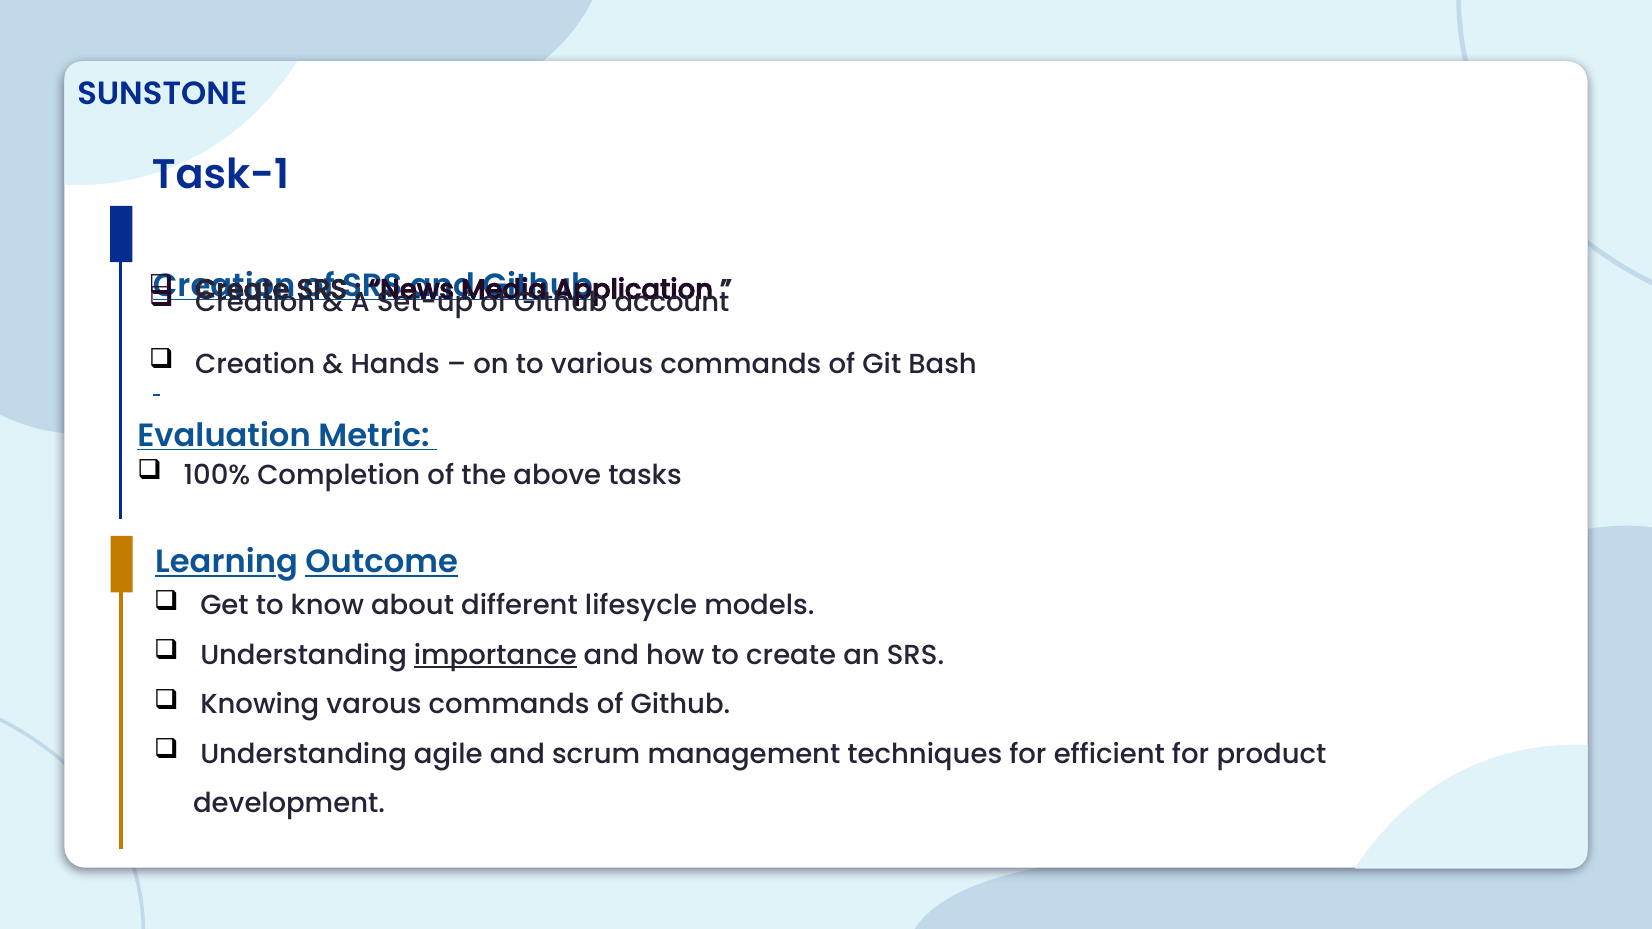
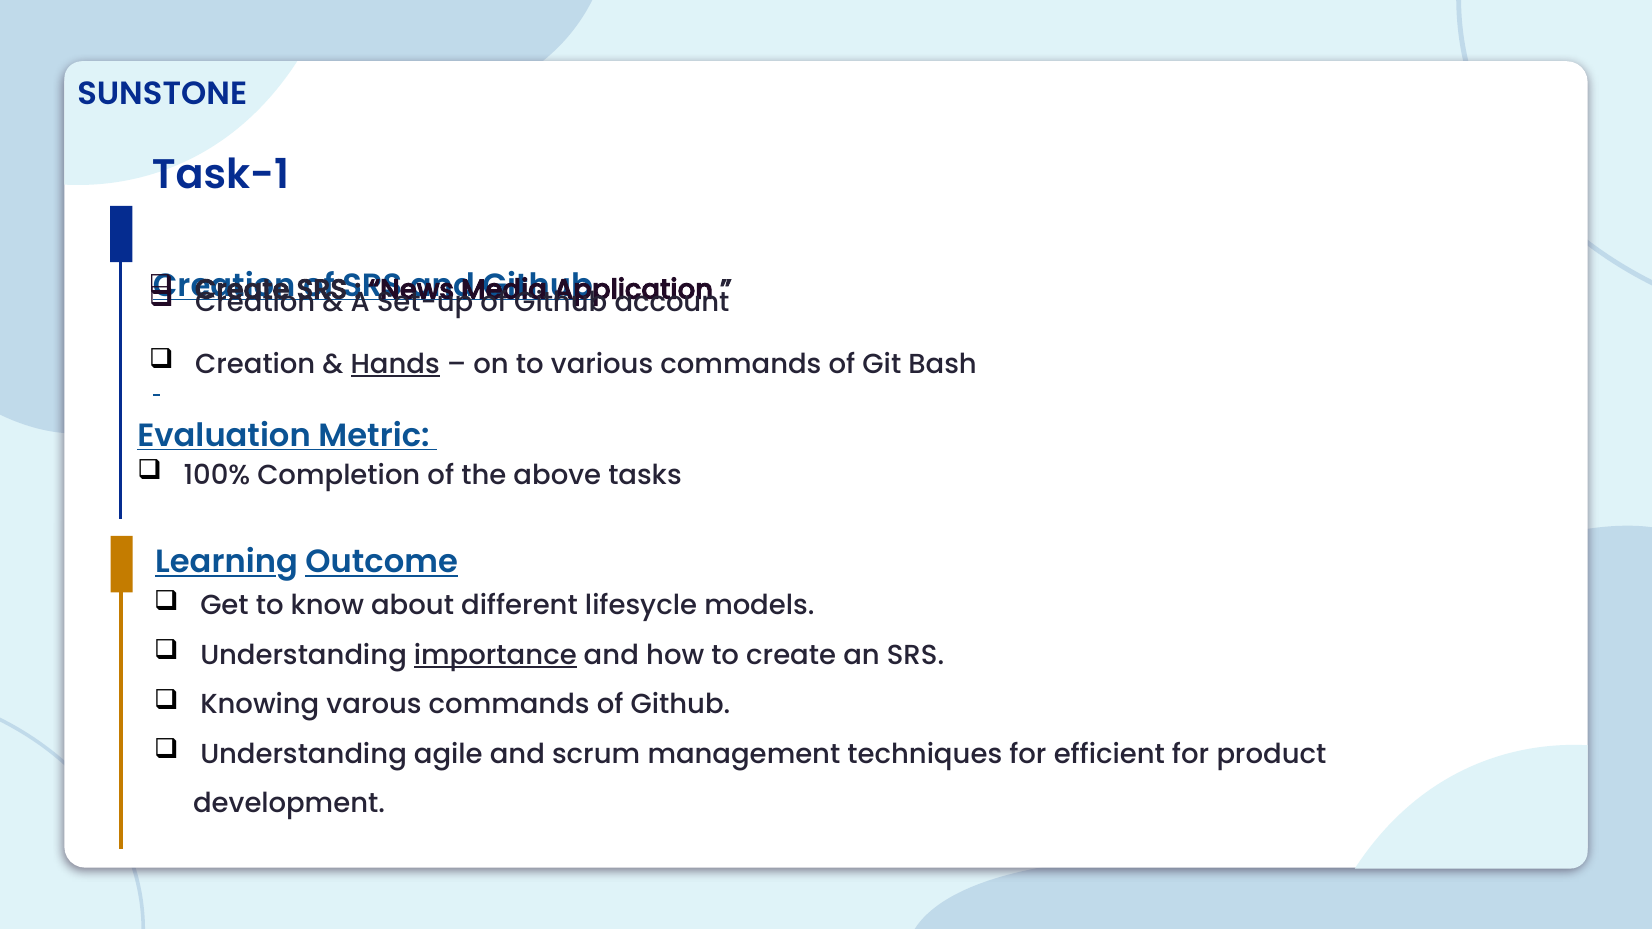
Hands underline: none -> present
